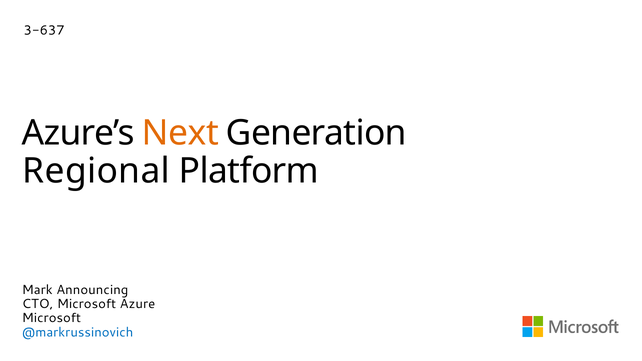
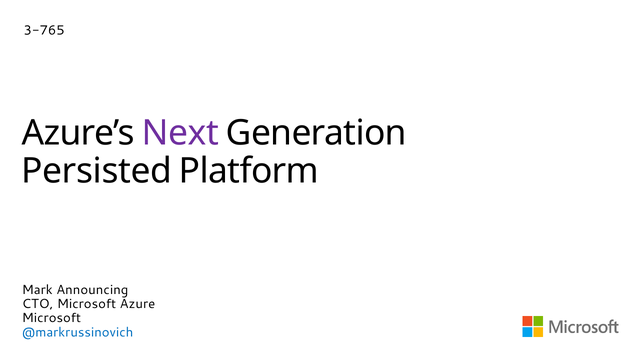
3-637: 3-637 -> 3-765
Next colour: orange -> purple
Regional: Regional -> Persisted
